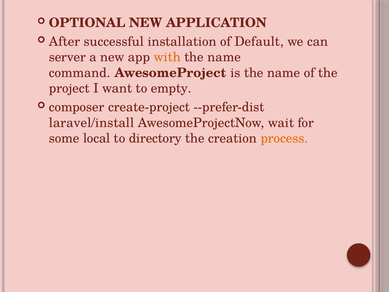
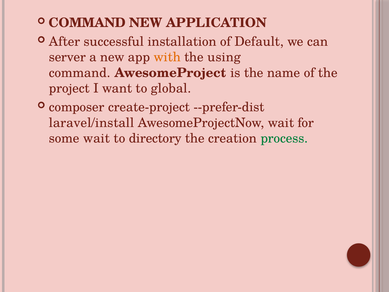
OPTIONAL at (87, 23): OPTIONAL -> COMMAND
name at (224, 57): name -> using
empty: empty -> global
some local: local -> wait
process colour: orange -> green
